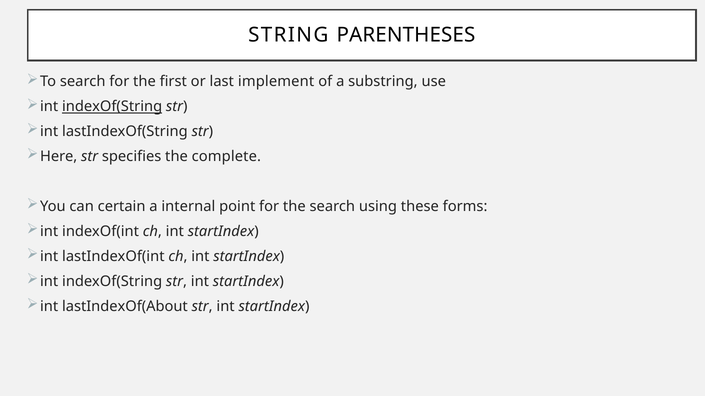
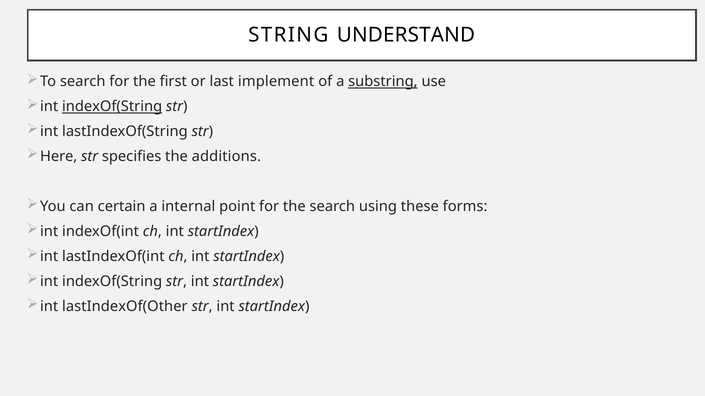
PARENTHESES: PARENTHESES -> UNDERSTAND
substring underline: none -> present
complete: complete -> additions
lastIndexOf(About: lastIndexOf(About -> lastIndexOf(Other
